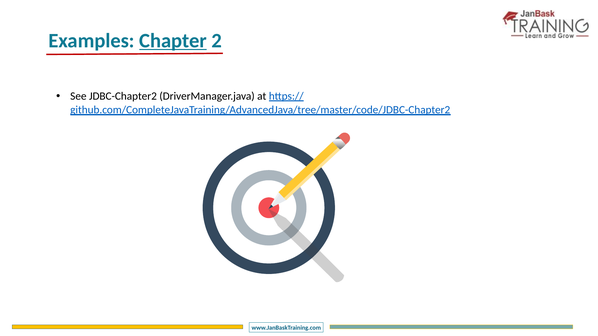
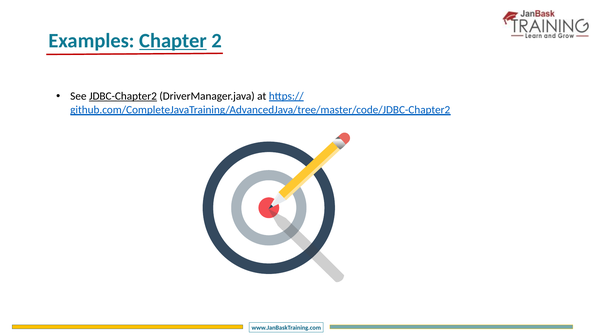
JDBC-Chapter2 underline: none -> present
